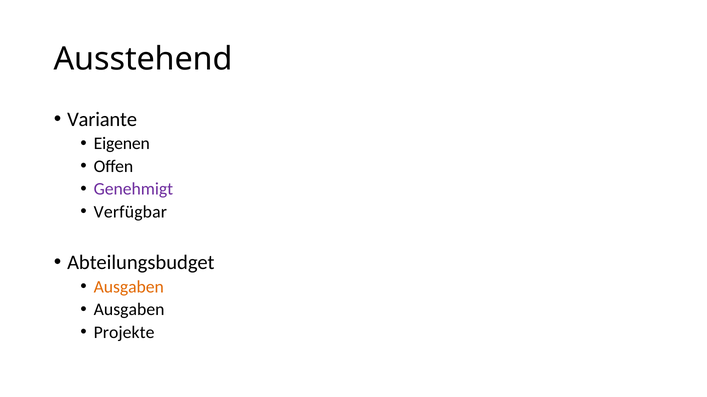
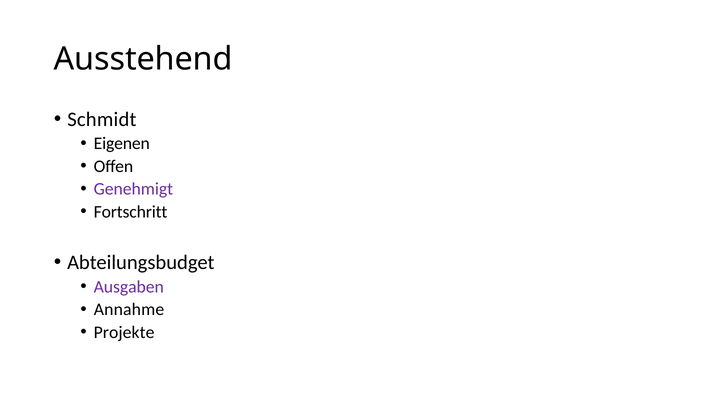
Variante: Variante -> Schmidt
Verfügbar: Verfügbar -> Fortschritt
Ausgaben at (129, 287) colour: orange -> purple
Ausgaben at (129, 310): Ausgaben -> Annahme
